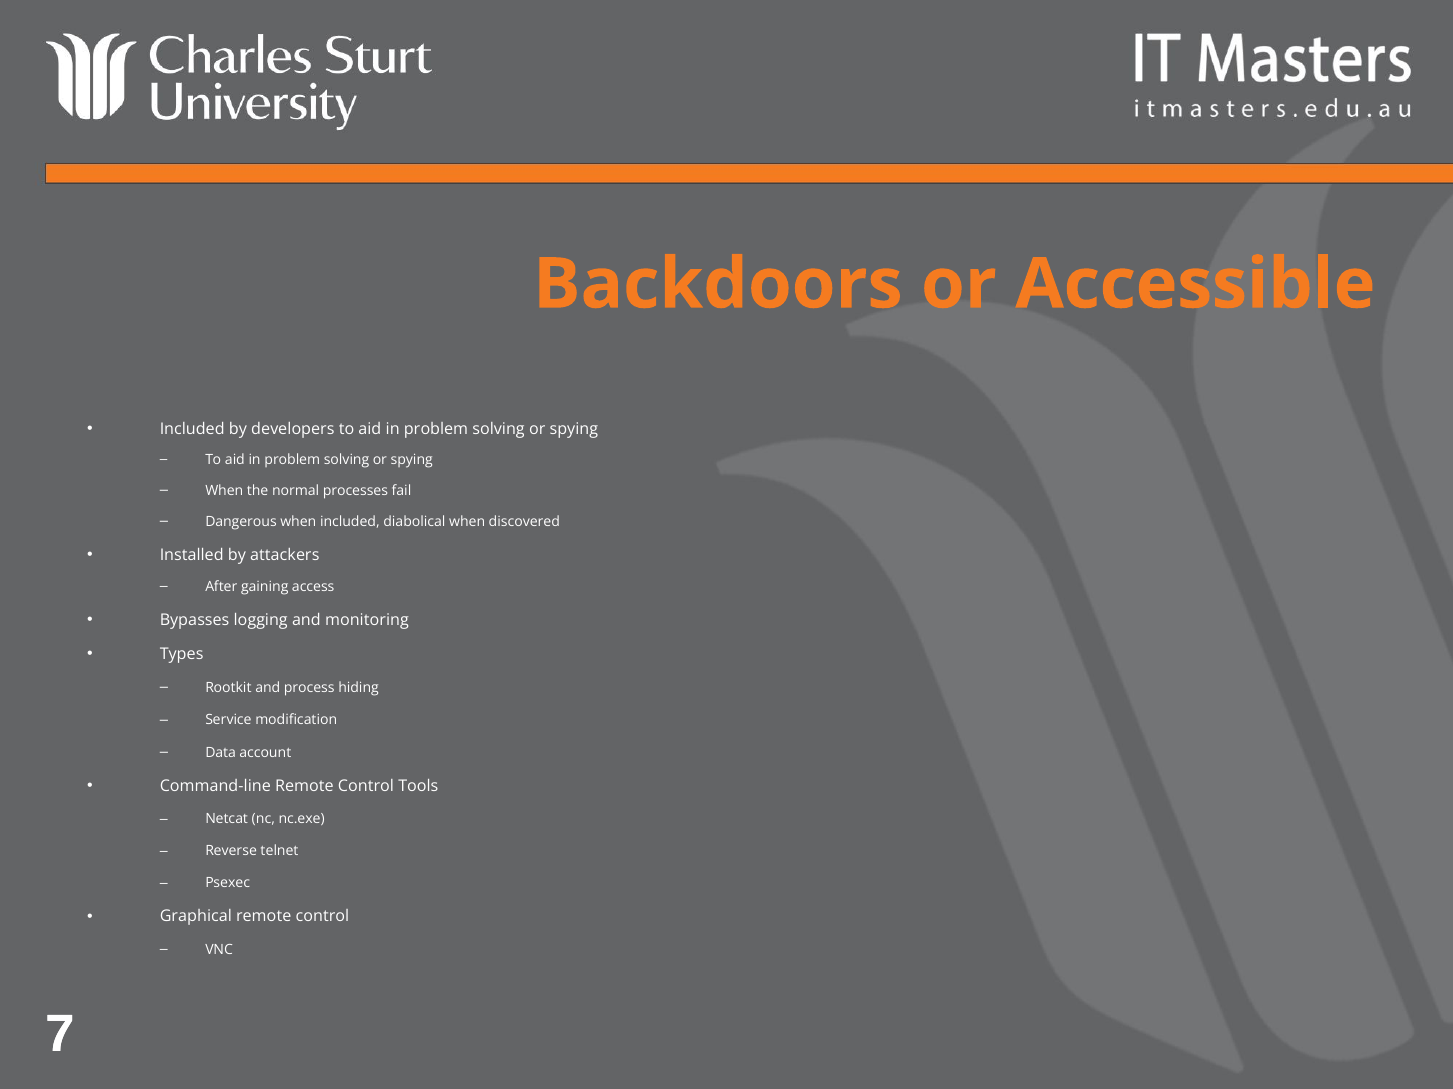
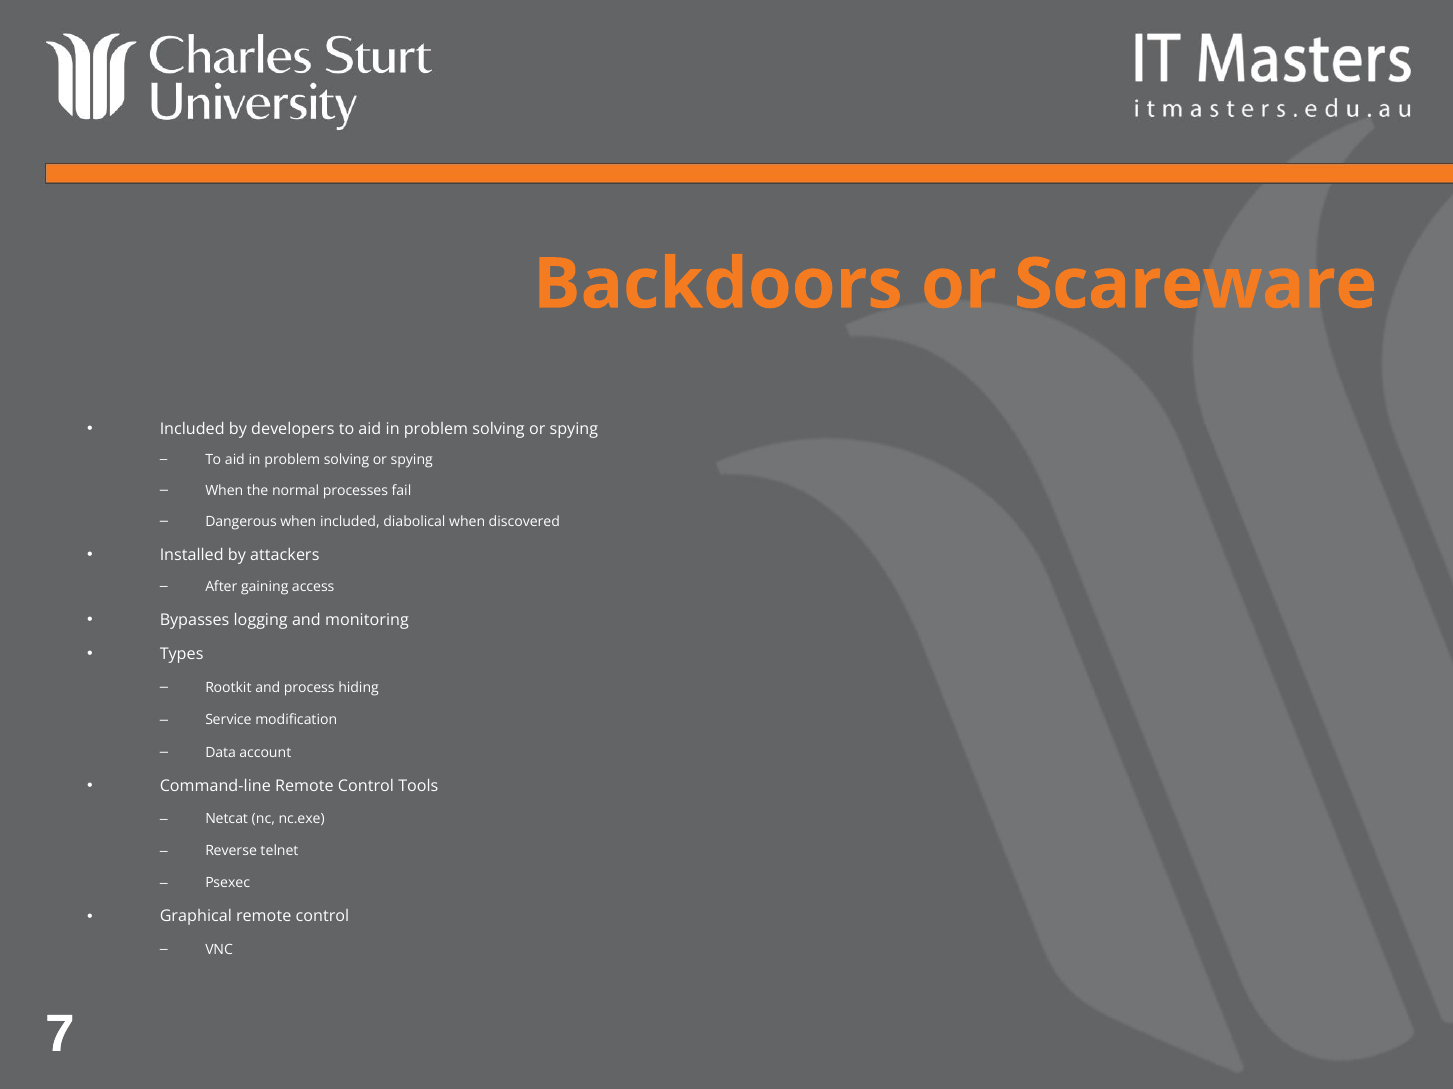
Accessible: Accessible -> Scareware
